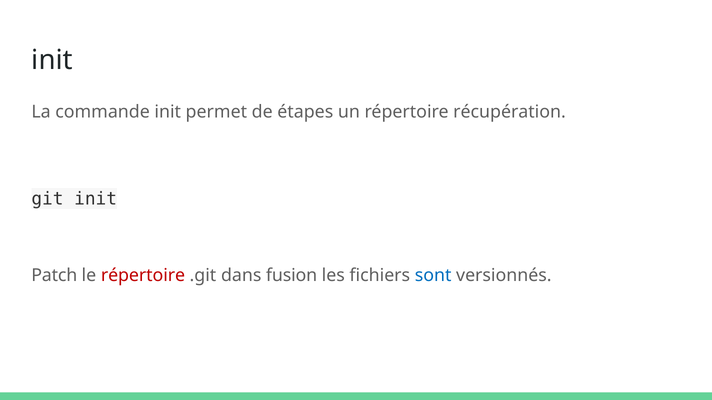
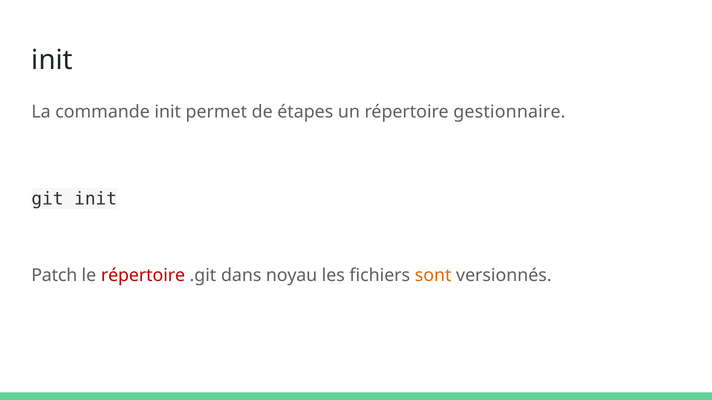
récupération: récupération -> gestionnaire
fusion: fusion -> noyau
sont colour: blue -> orange
